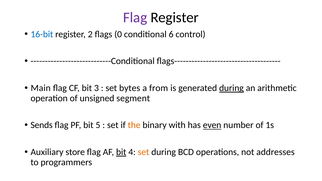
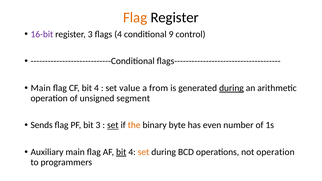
Flag at (135, 17) colour: purple -> orange
16-bit colour: blue -> purple
register 2: 2 -> 3
flags 0: 0 -> 4
6: 6 -> 9
CF bit 3: 3 -> 4
bytes: bytes -> value
bit 5: 5 -> 3
set at (113, 125) underline: none -> present
with: with -> byte
even underline: present -> none
Auxiliary store: store -> main
not addresses: addresses -> operation
